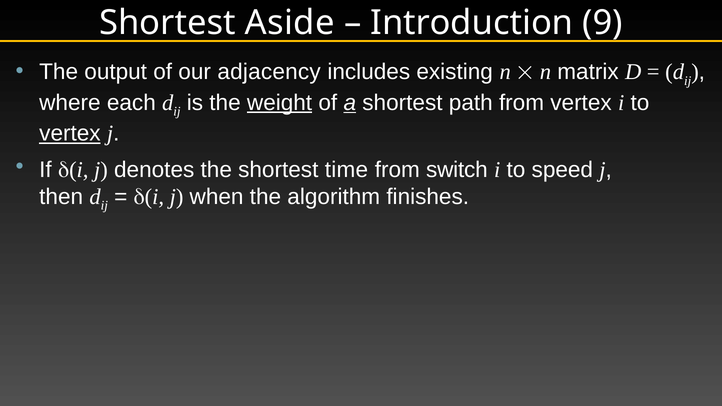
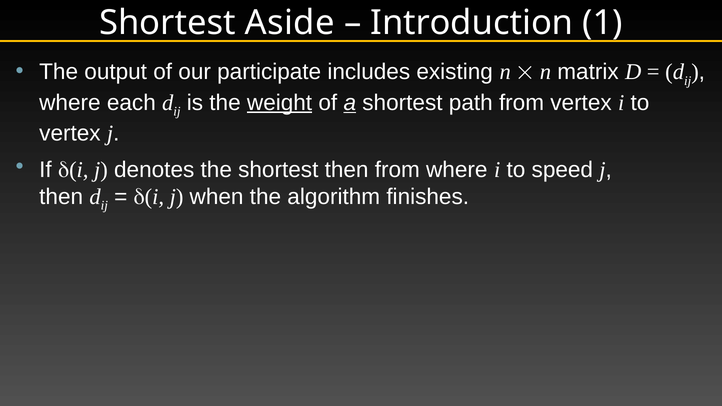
9: 9 -> 1
adjacency: adjacency -> participate
vertex at (70, 134) underline: present -> none
shortest time: time -> then
from switch: switch -> where
